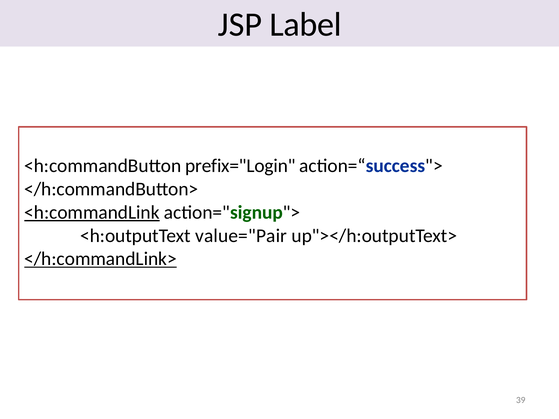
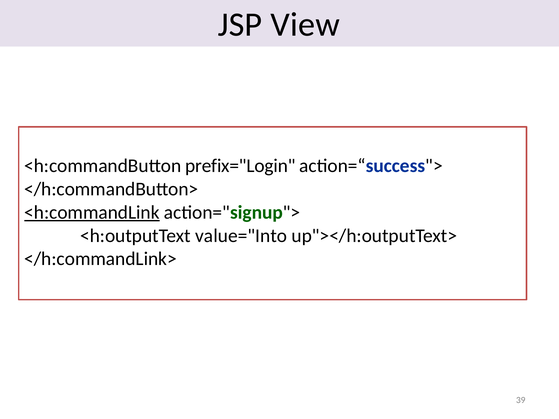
Label: Label -> View
value="Pair: value="Pair -> value="Into
</h:commandLink> underline: present -> none
